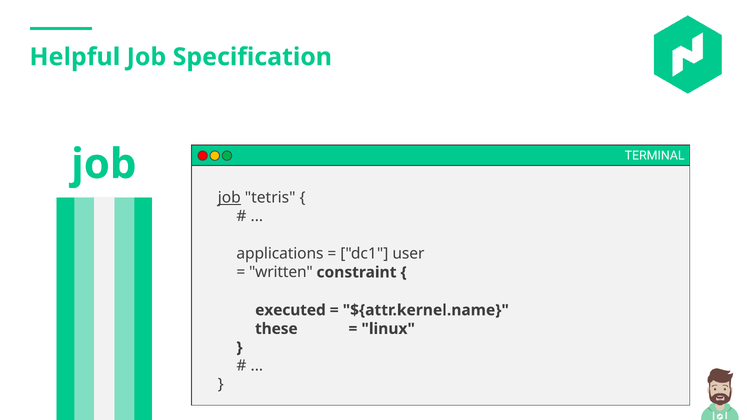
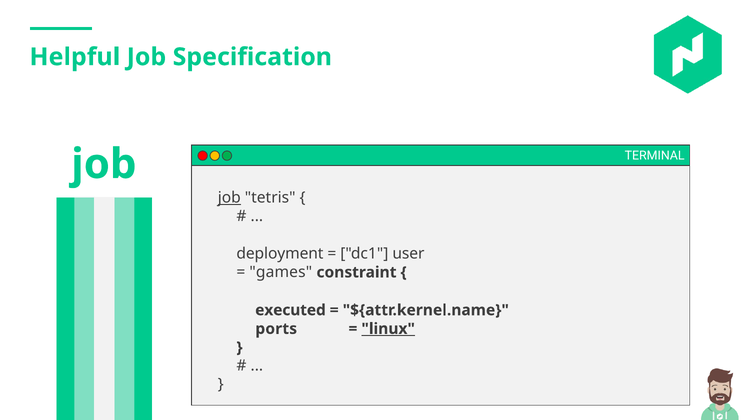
applications: applications -> deployment
written: written -> games
these: these -> ports
linux underline: none -> present
